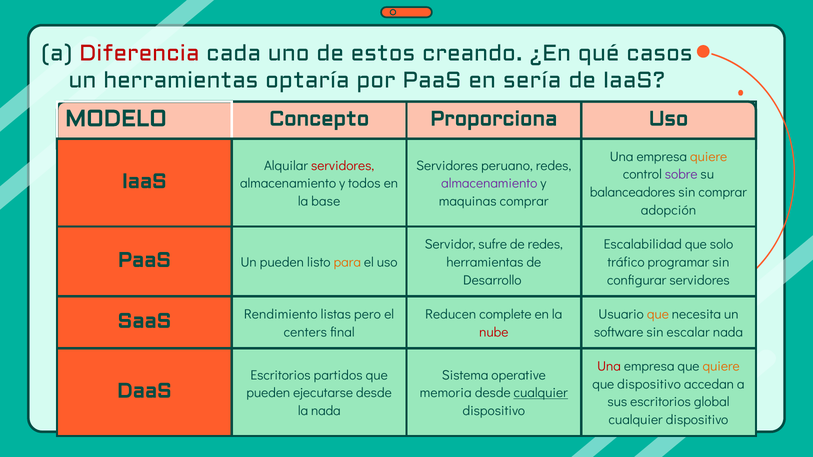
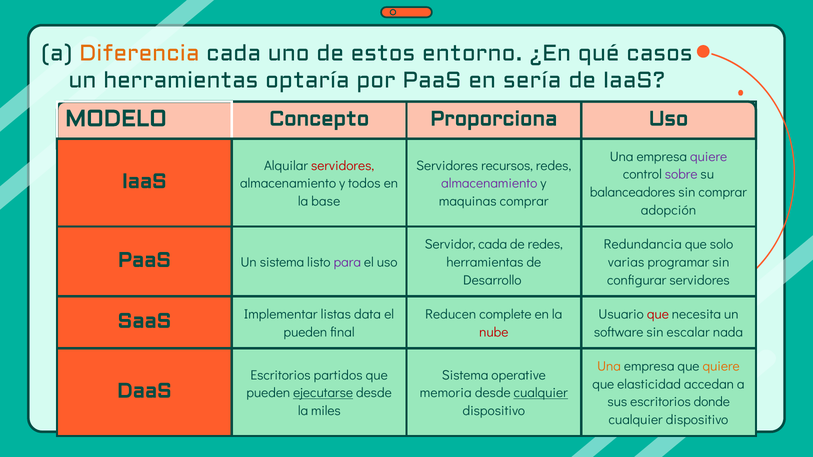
Diferencia colour: red -> orange
creando: creando -> entorno
quiere at (709, 157) colour: orange -> purple
peruano: peruano -> recursos
Servidor sufre: sufre -> cada
Escalabilidad: Escalabilidad -> Redundancia
Un pueden: pueden -> sistema
para colour: orange -> purple
tráfico: tráfico -> varias
que at (658, 314) colour: orange -> red
Rendimiento: Rendimiento -> Implementar
pero: pero -> data
centers at (305, 332): centers -> pueden
Una at (609, 366) colour: red -> orange
que dispositivo: dispositivo -> elasticidad
ejecutarse underline: none -> present
global: global -> donde
la nada: nada -> miles
